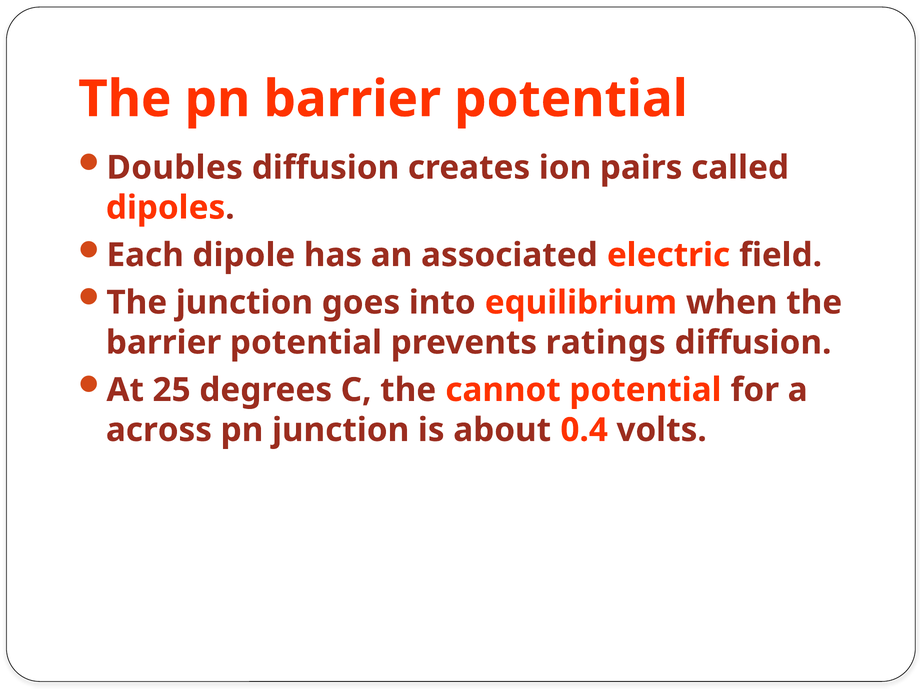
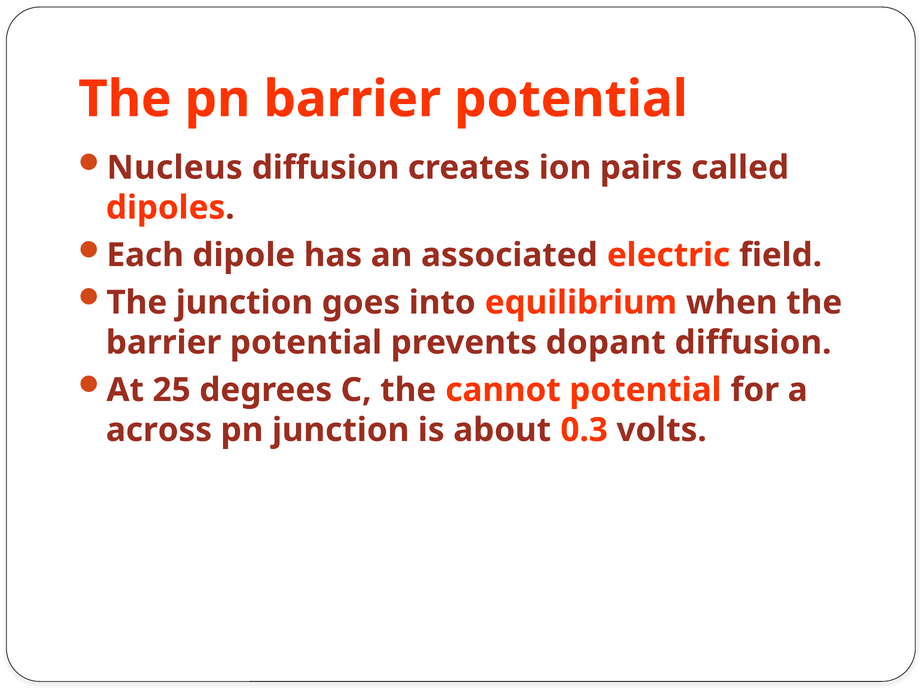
Doubles: Doubles -> Nucleus
ratings: ratings -> dopant
0.4: 0.4 -> 0.3
